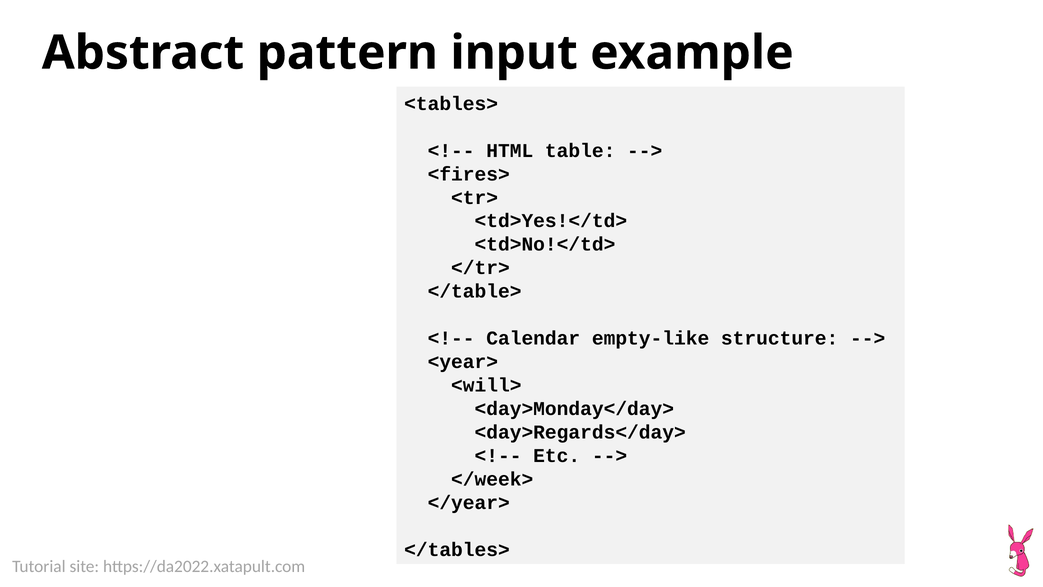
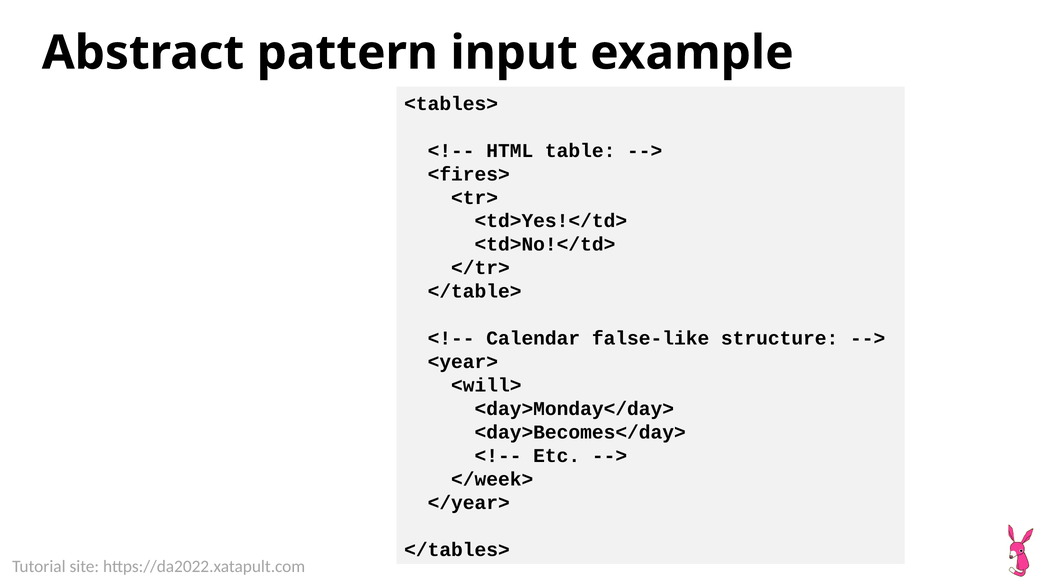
empty-like: empty-like -> false-like
<day>Regards</day>: <day>Regards</day> -> <day>Becomes</day>
